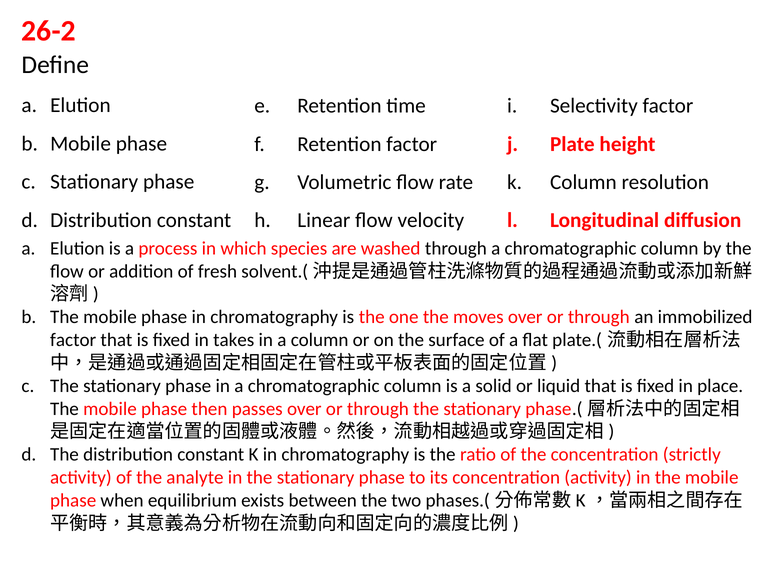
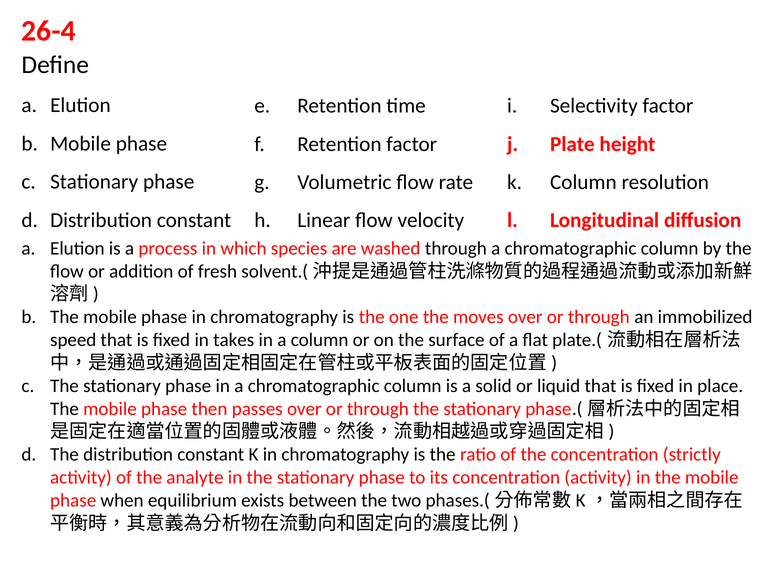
26-2: 26-2 -> 26-4
factor at (73, 340): factor -> speed
